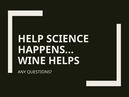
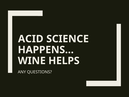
HELP: HELP -> ACID
